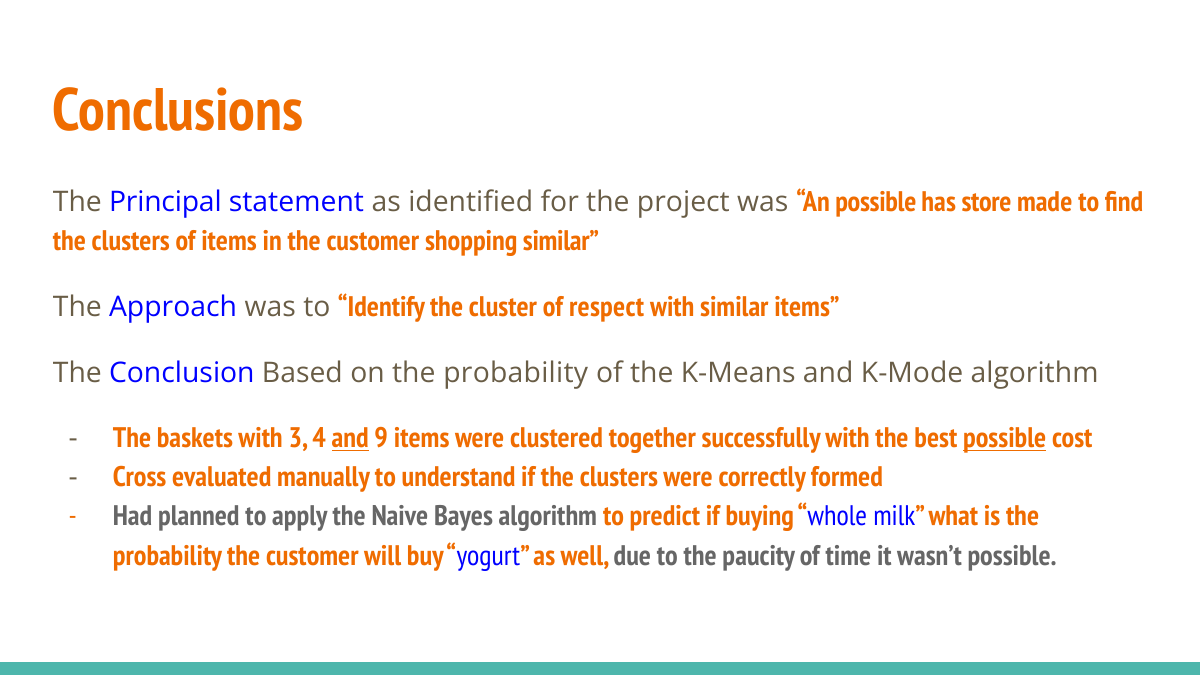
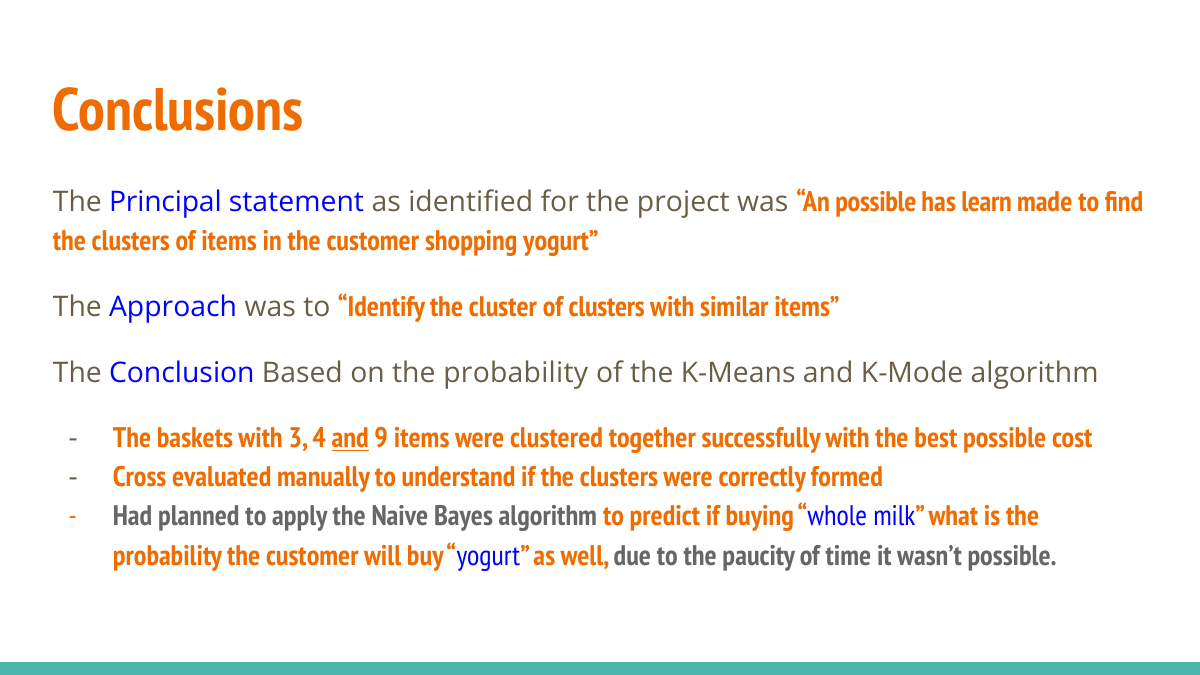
store: store -> learn
shopping similar: similar -> yogurt
of respect: respect -> clusters
possible at (1005, 438) underline: present -> none
